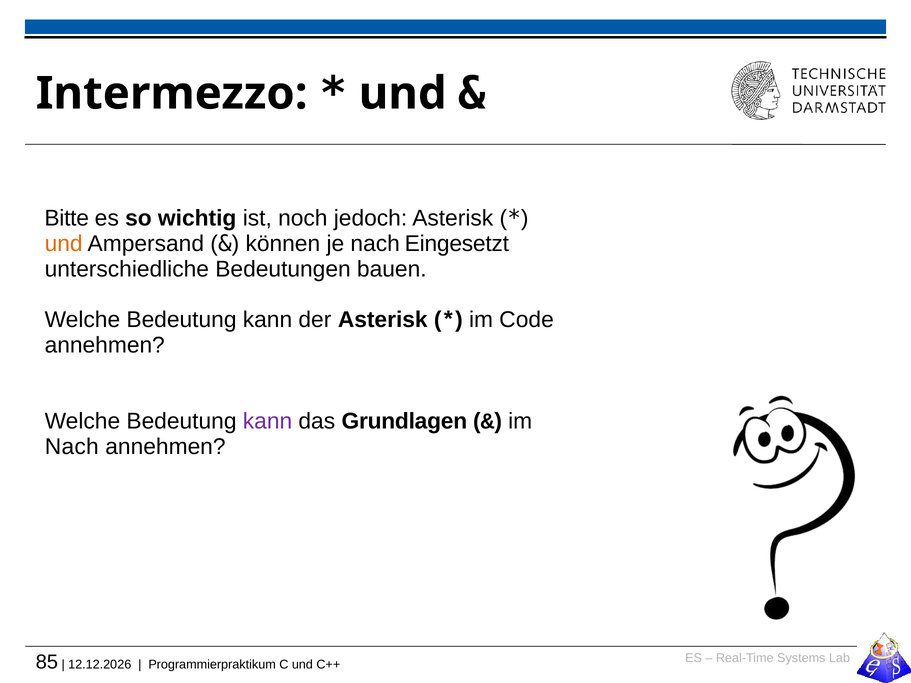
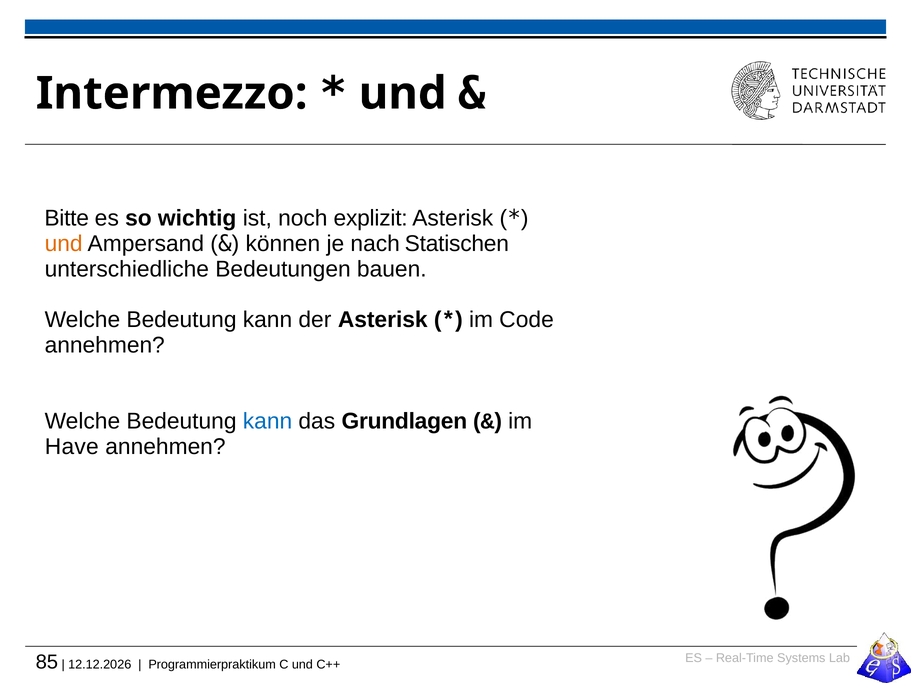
jedoch: jedoch -> explizit
Eingesetzt: Eingesetzt -> Statischen
kann at (268, 422) colour: purple -> blue
Nach at (72, 447): Nach -> Have
